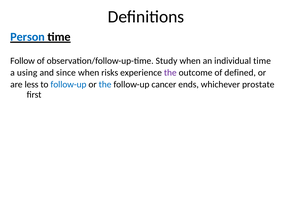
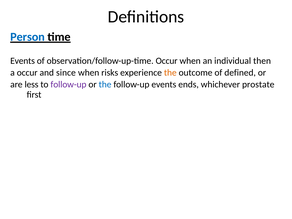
Follow at (23, 61): Follow -> Events
observation/follow-up-time Study: Study -> Occur
individual time: time -> then
a using: using -> occur
the at (170, 73) colour: purple -> orange
follow-up at (68, 84) colour: blue -> purple
follow-up cancer: cancer -> events
